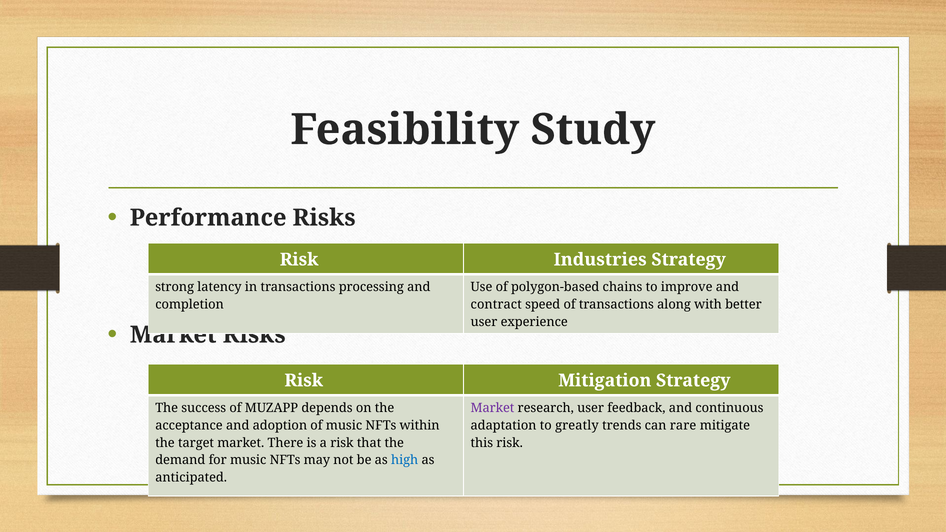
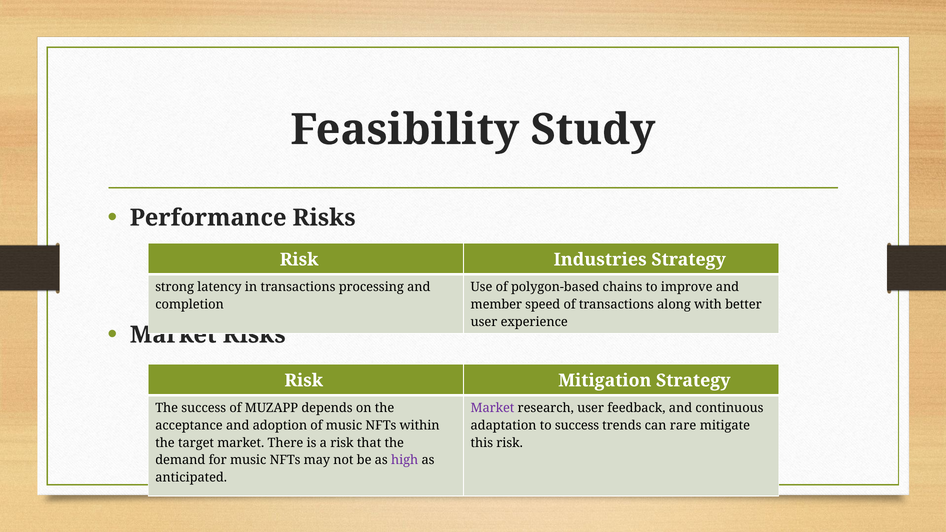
contract: contract -> member
to greatly: greatly -> success
high colour: blue -> purple
